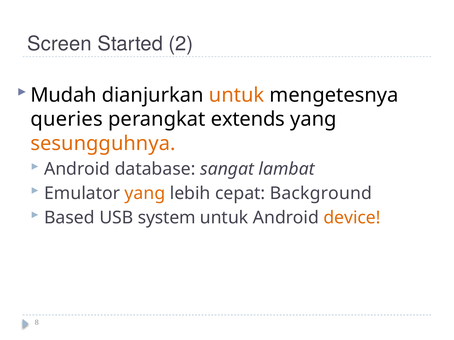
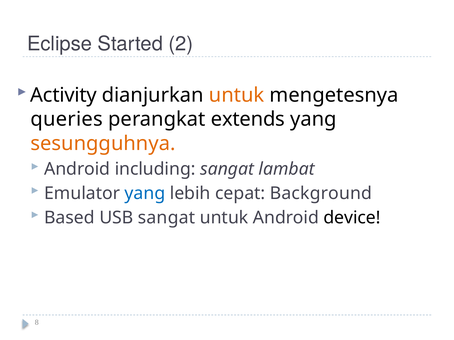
Screen: Screen -> Eclipse
Mudah: Mudah -> Activity
database: database -> including
yang at (145, 194) colour: orange -> blue
USB system: system -> sangat
device colour: orange -> black
